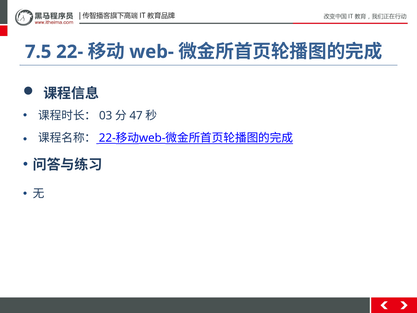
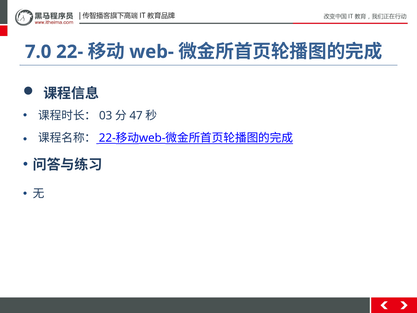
7.5: 7.5 -> 7.0
